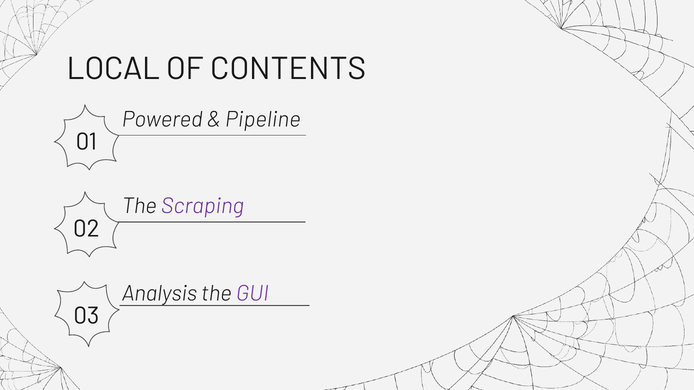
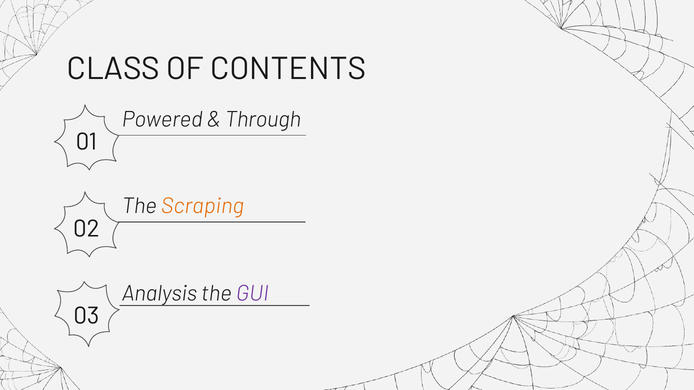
LOCAL: LOCAL -> CLASS
Pipeline: Pipeline -> Through
Scraping colour: purple -> orange
